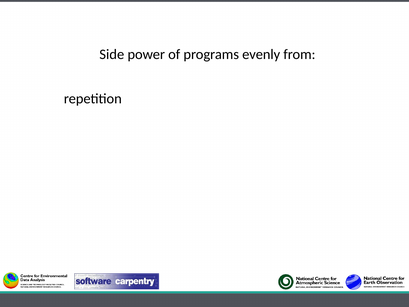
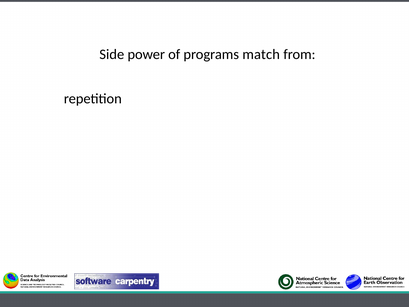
evenly: evenly -> match
